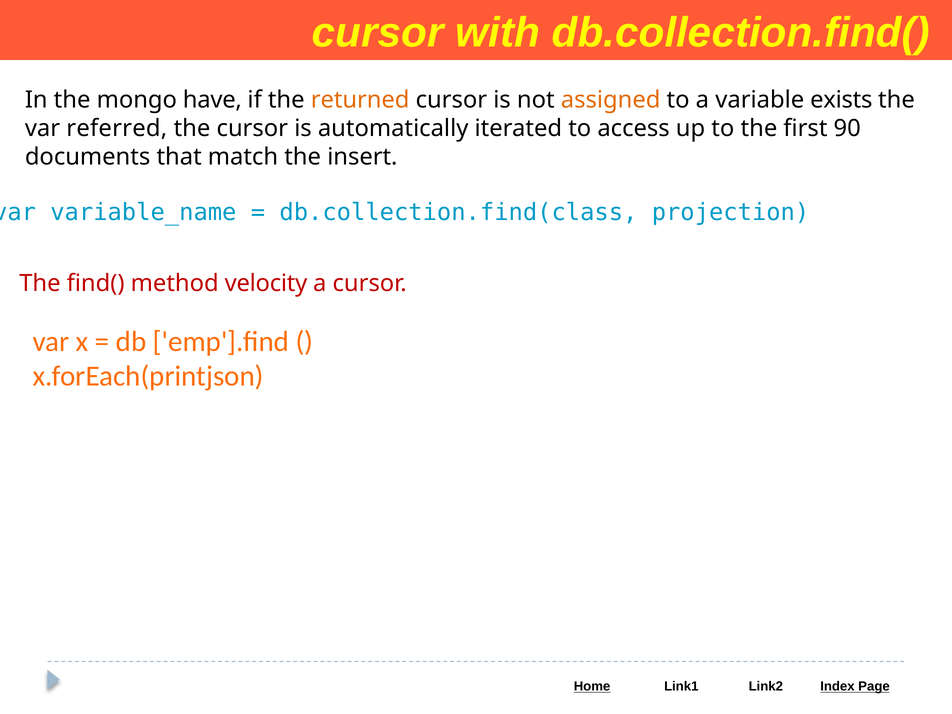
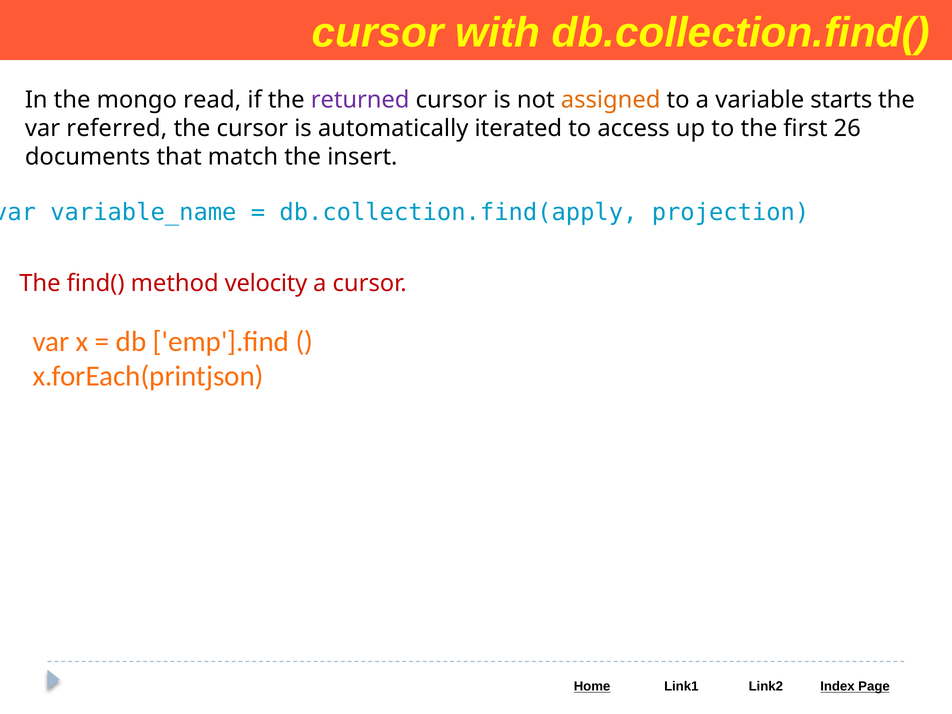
have: have -> read
returned colour: orange -> purple
exists: exists -> starts
90: 90 -> 26
db.collection.find(class: db.collection.find(class -> db.collection.find(apply
